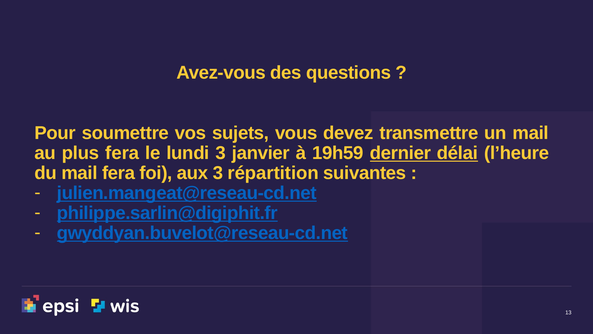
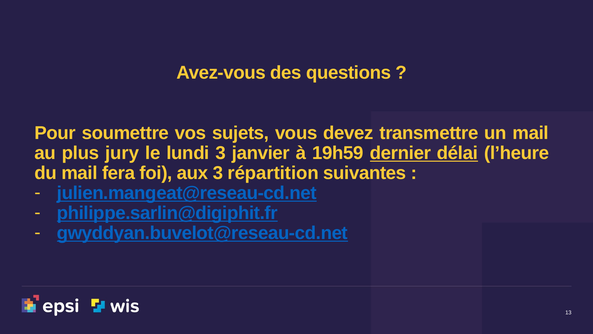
plus fera: fera -> jury
